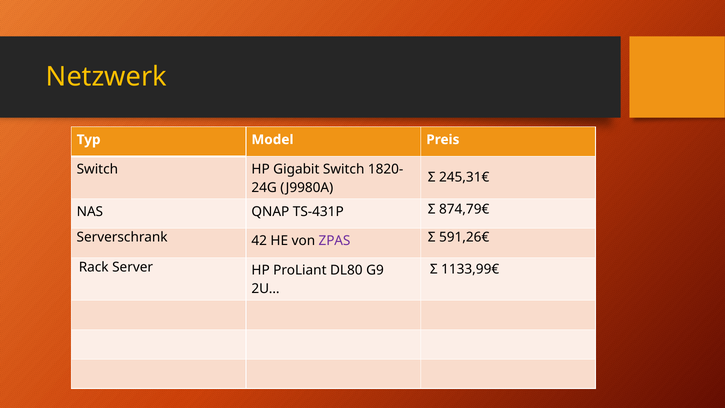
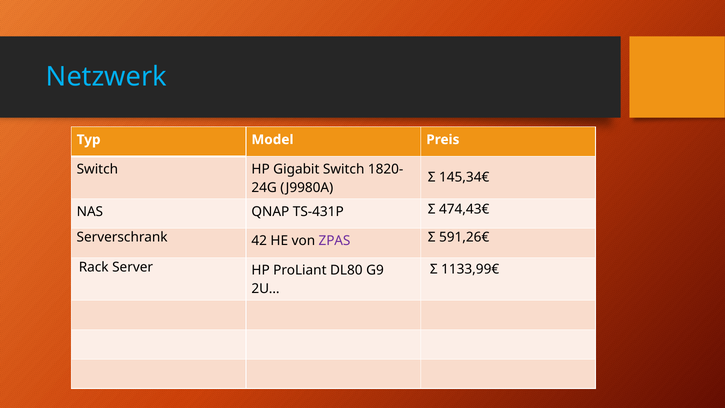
Netzwerk colour: yellow -> light blue
245,31€: 245,31€ -> 145,34€
874,79€: 874,79€ -> 474,43€
